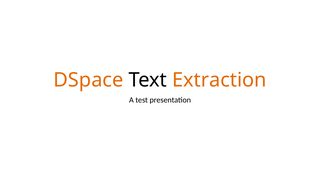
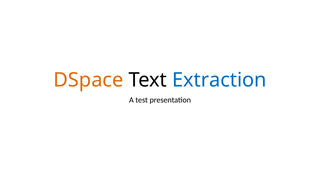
Extraction colour: orange -> blue
